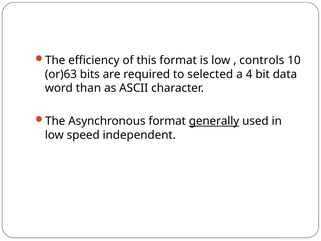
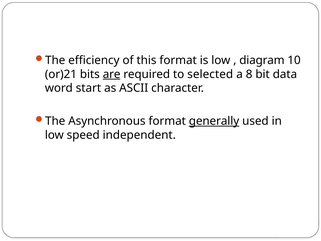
controls: controls -> diagram
or)63: or)63 -> or)21
are underline: none -> present
4: 4 -> 8
than: than -> start
